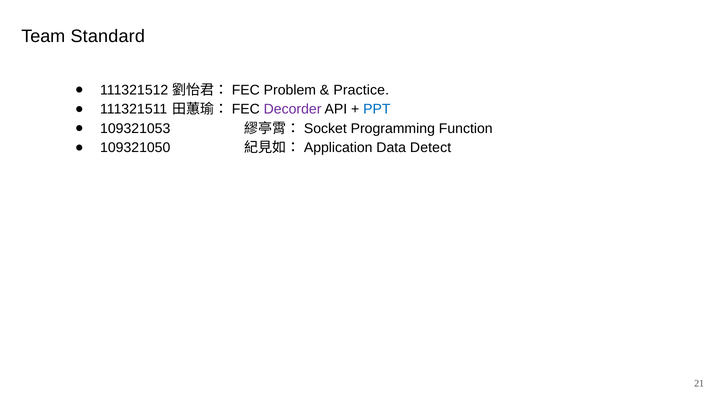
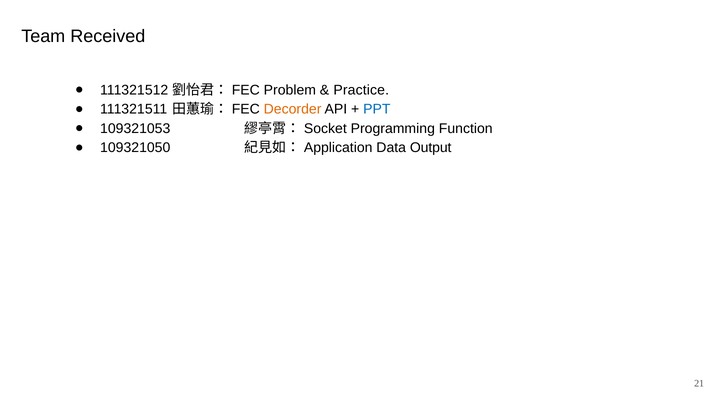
Standard: Standard -> Received
Decorder colour: purple -> orange
Detect: Detect -> Output
